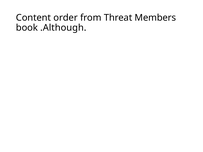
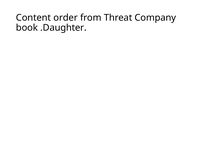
Members: Members -> Company
.Although: .Although -> .Daughter
